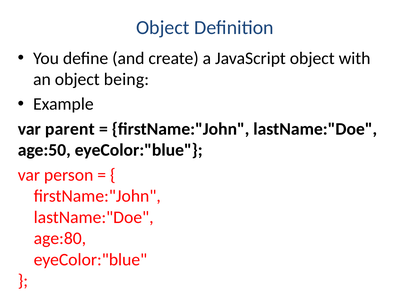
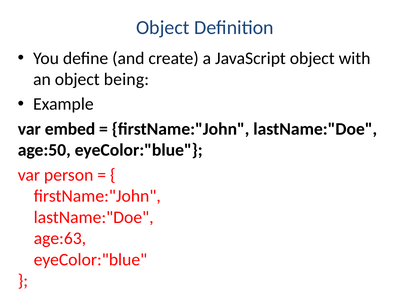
parent: parent -> embed
age:80: age:80 -> age:63
